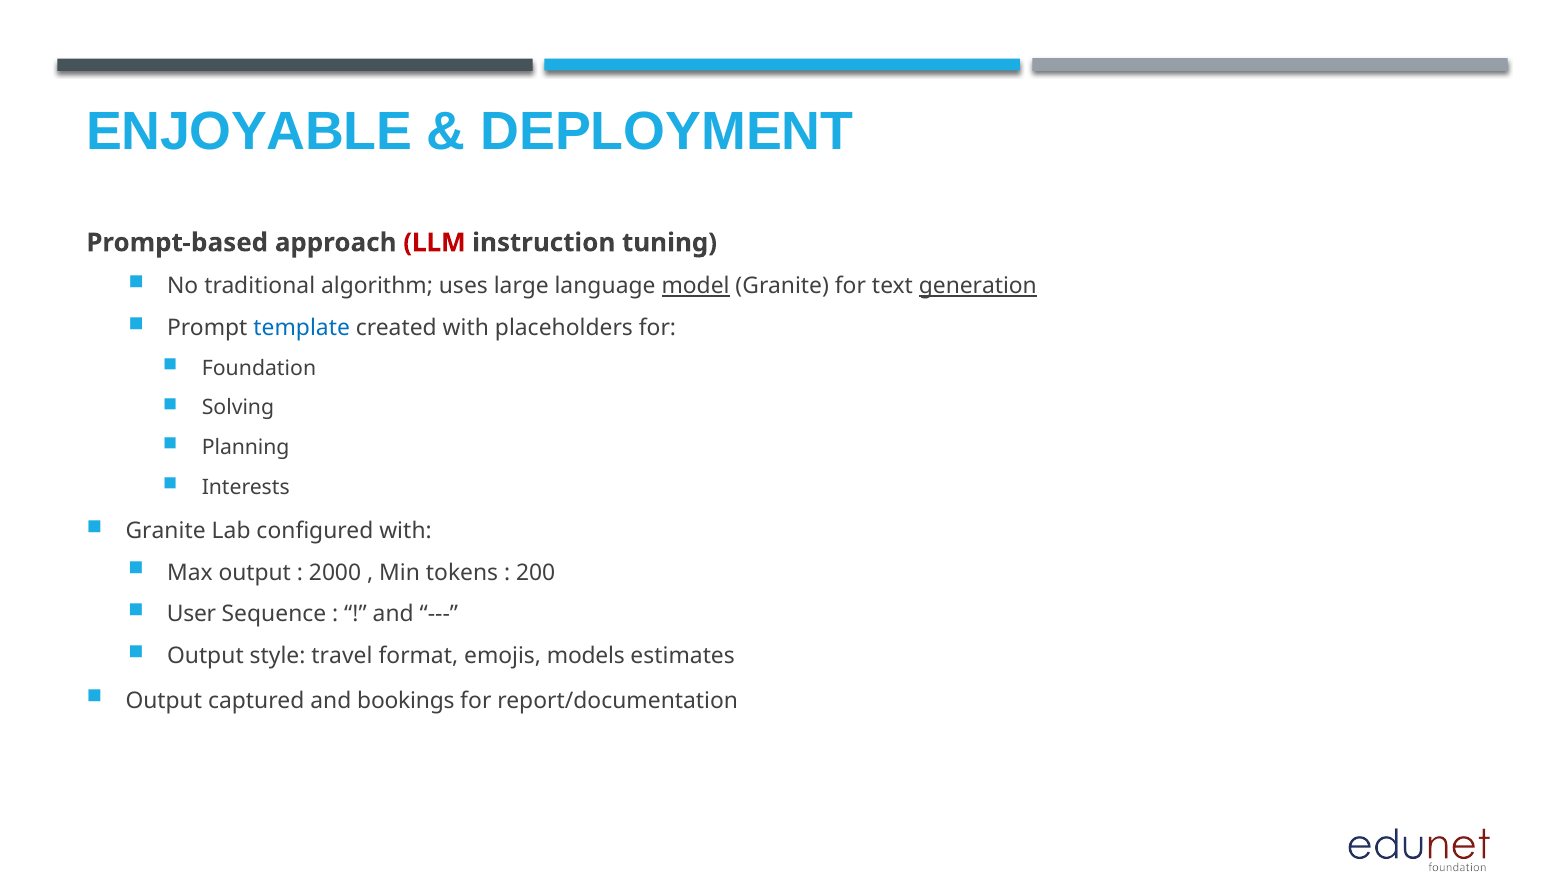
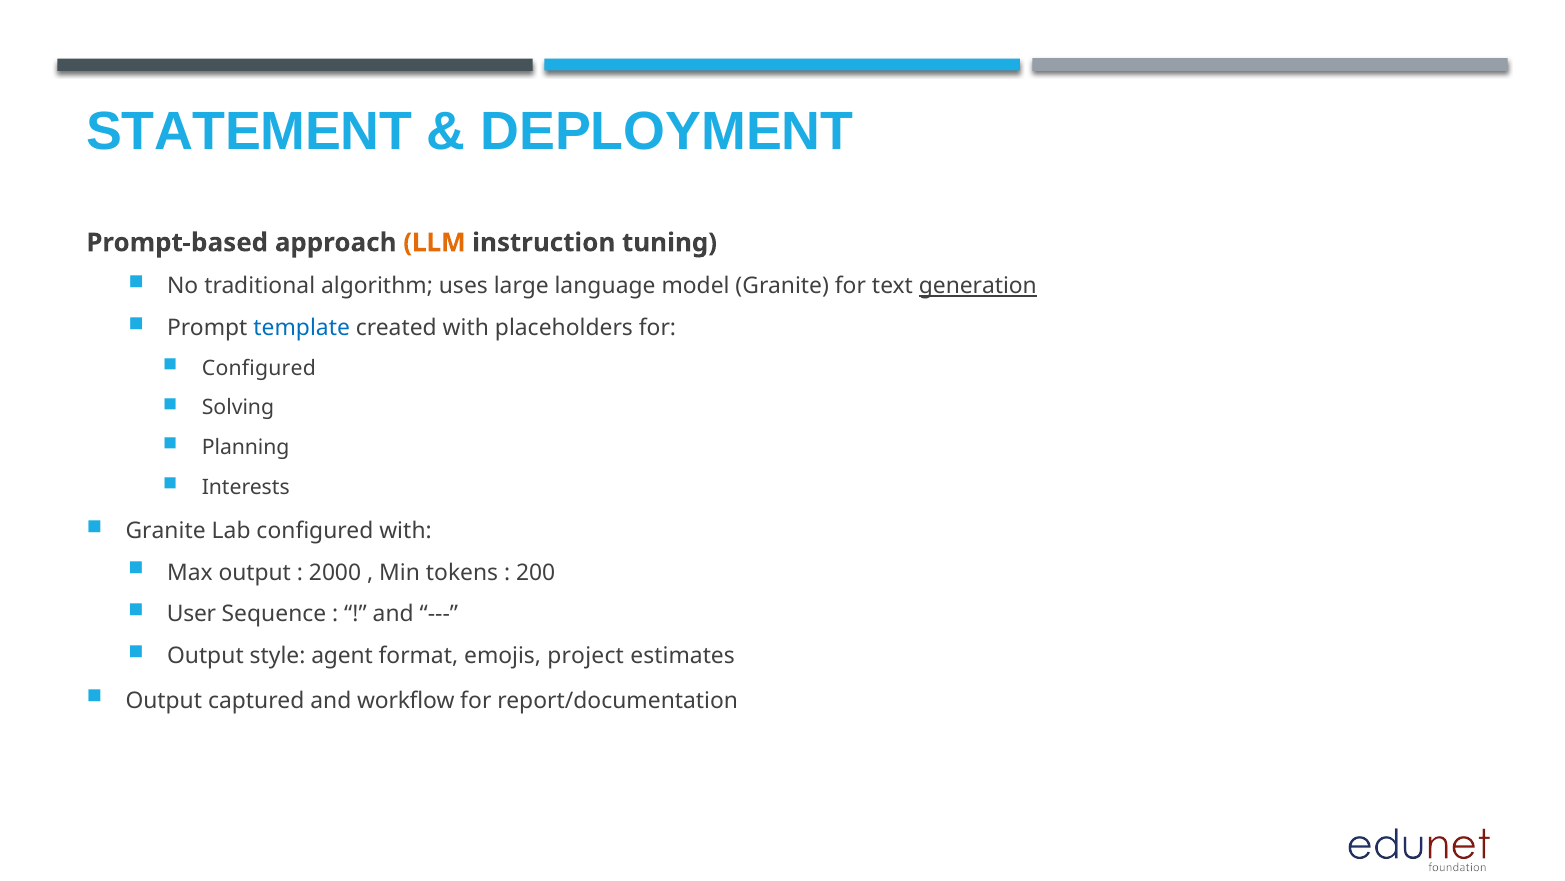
ENJOYABLE: ENJOYABLE -> STATEMENT
LLM colour: red -> orange
model underline: present -> none
Foundation at (259, 368): Foundation -> Configured
travel: travel -> agent
models: models -> project
bookings: bookings -> workflow
